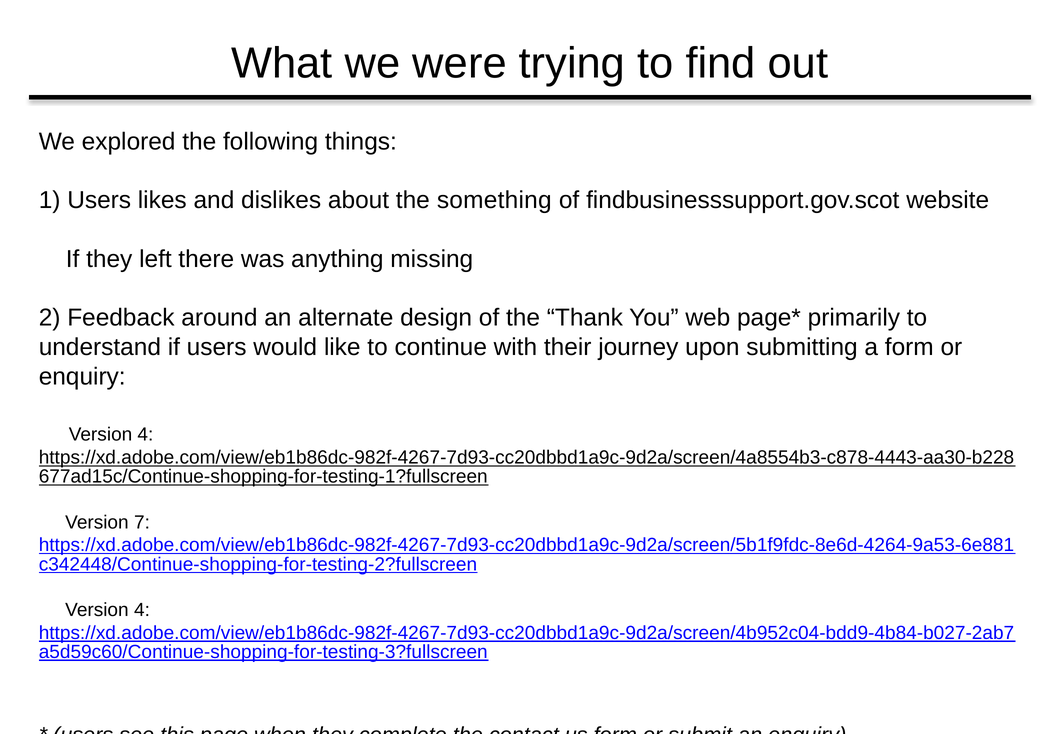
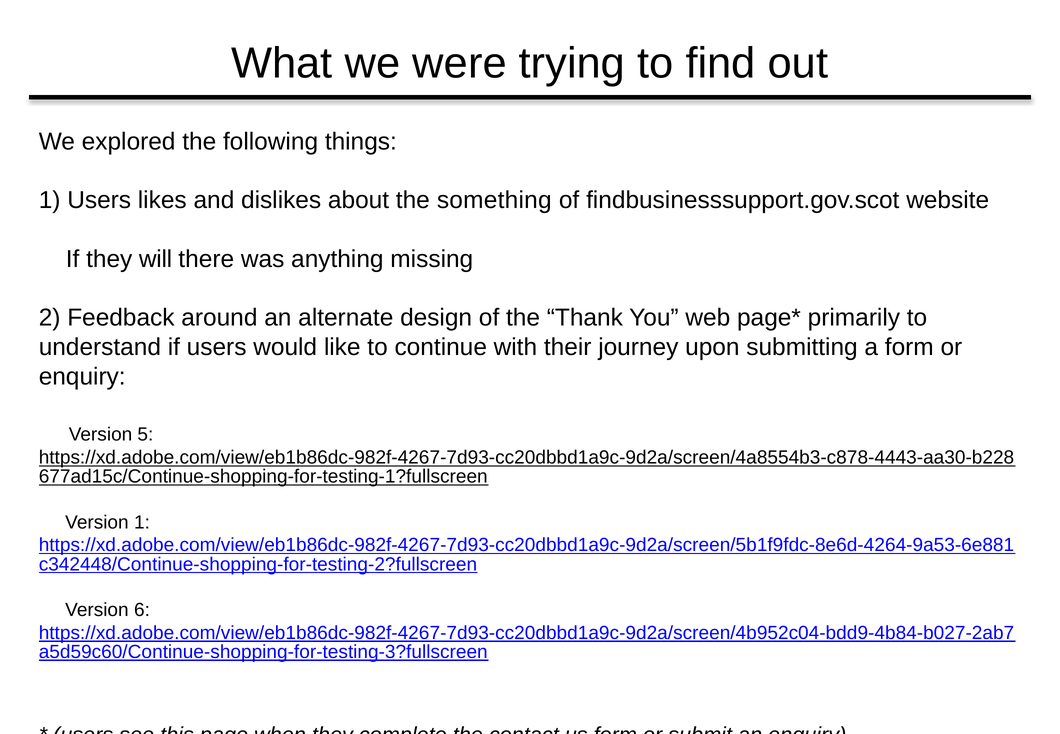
left: left -> will
4 at (145, 434): 4 -> 5
Version 7: 7 -> 1
4 at (142, 610): 4 -> 6
